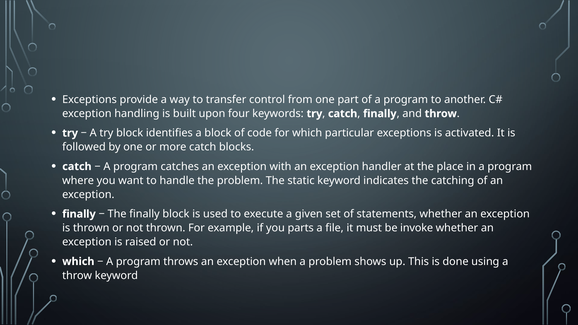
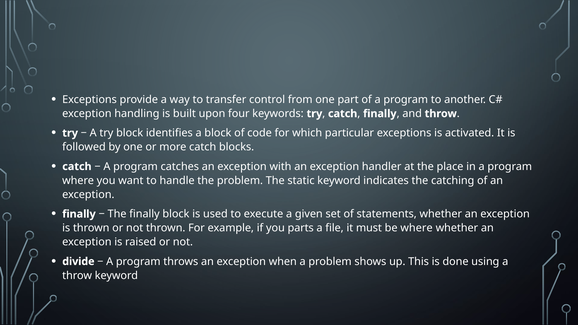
be invoke: invoke -> where
which at (78, 262): which -> divide
